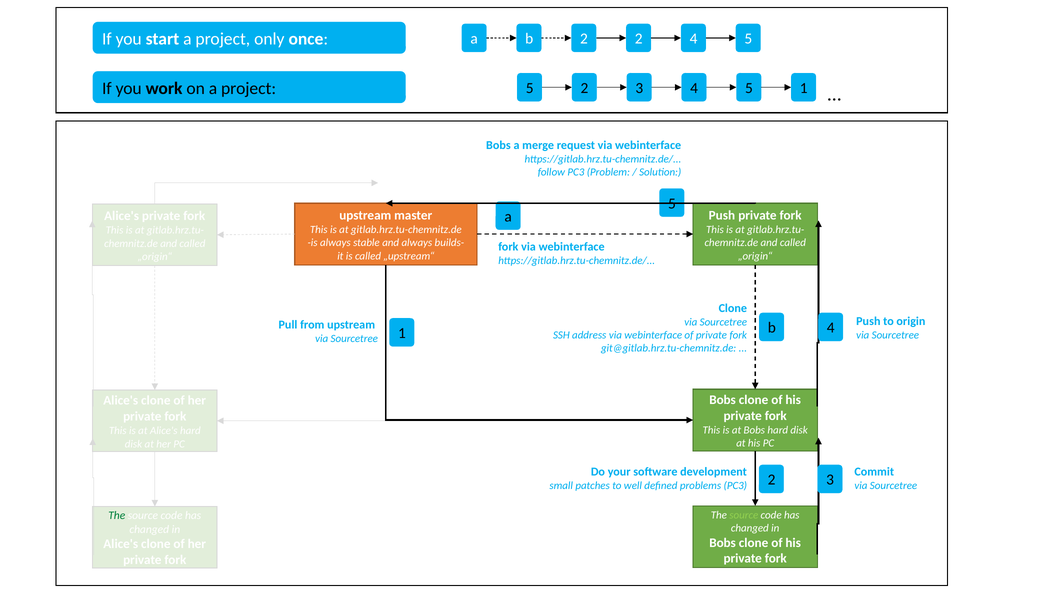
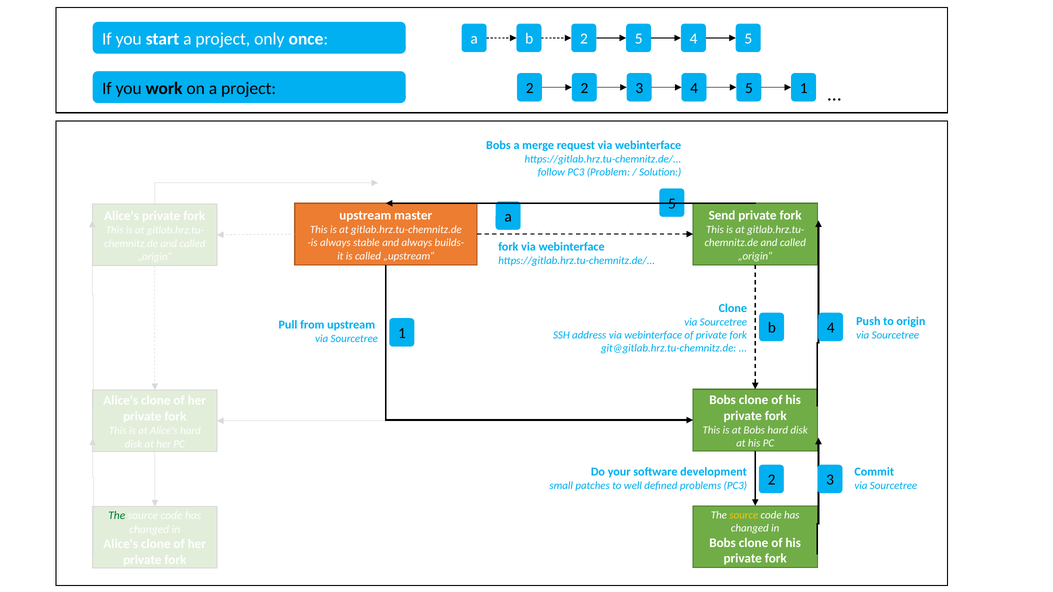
2 2: 2 -> 5
project 5: 5 -> 2
Push at (722, 215): Push -> Send
source at (744, 515) colour: light green -> yellow
